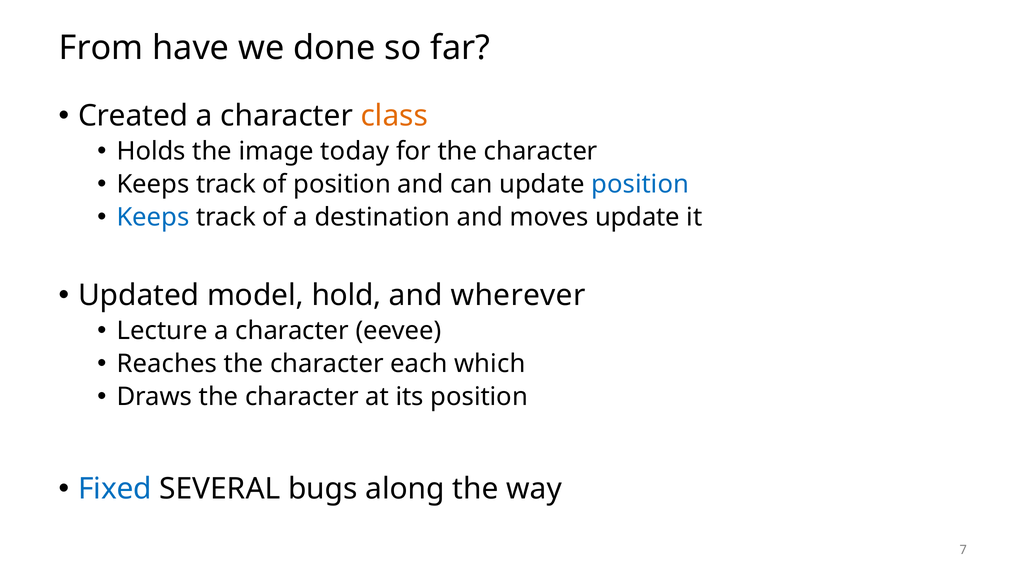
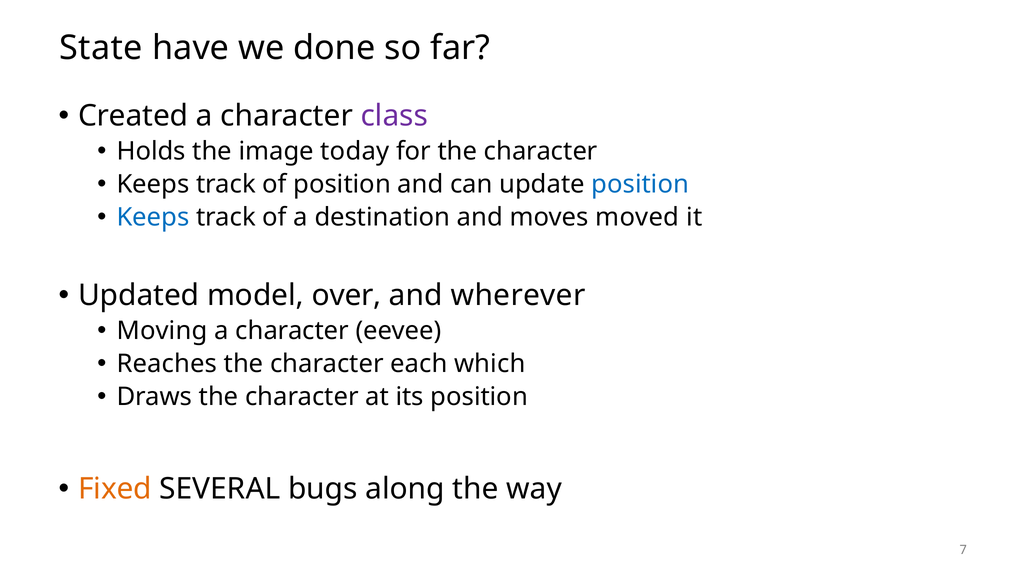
From: From -> State
class colour: orange -> purple
moves update: update -> moved
hold: hold -> over
Lecture: Lecture -> Moving
Fixed colour: blue -> orange
